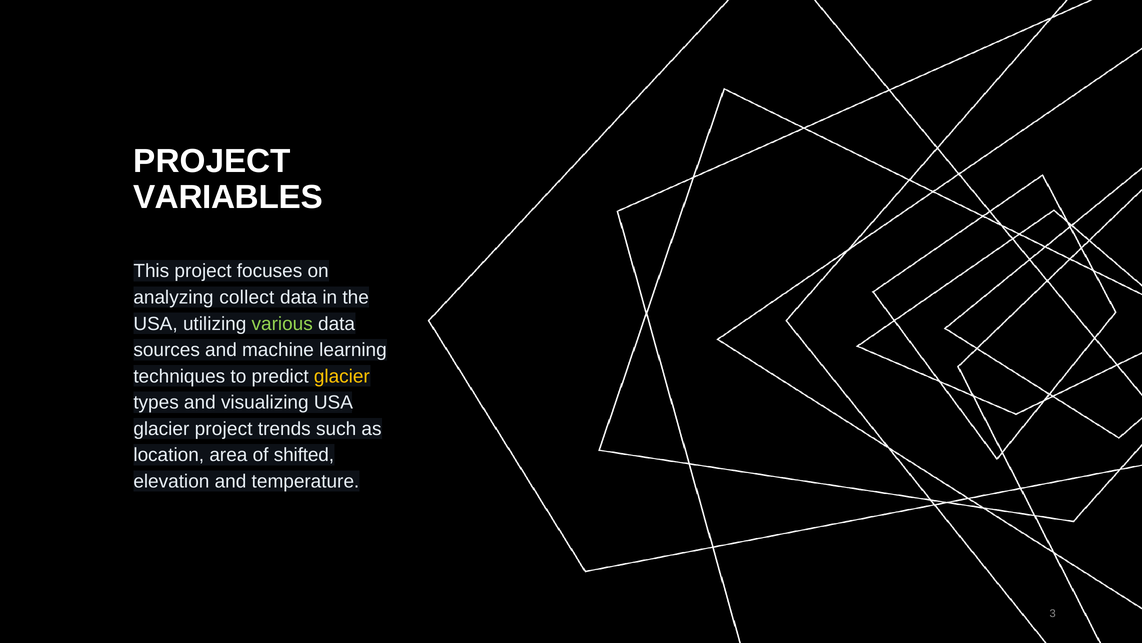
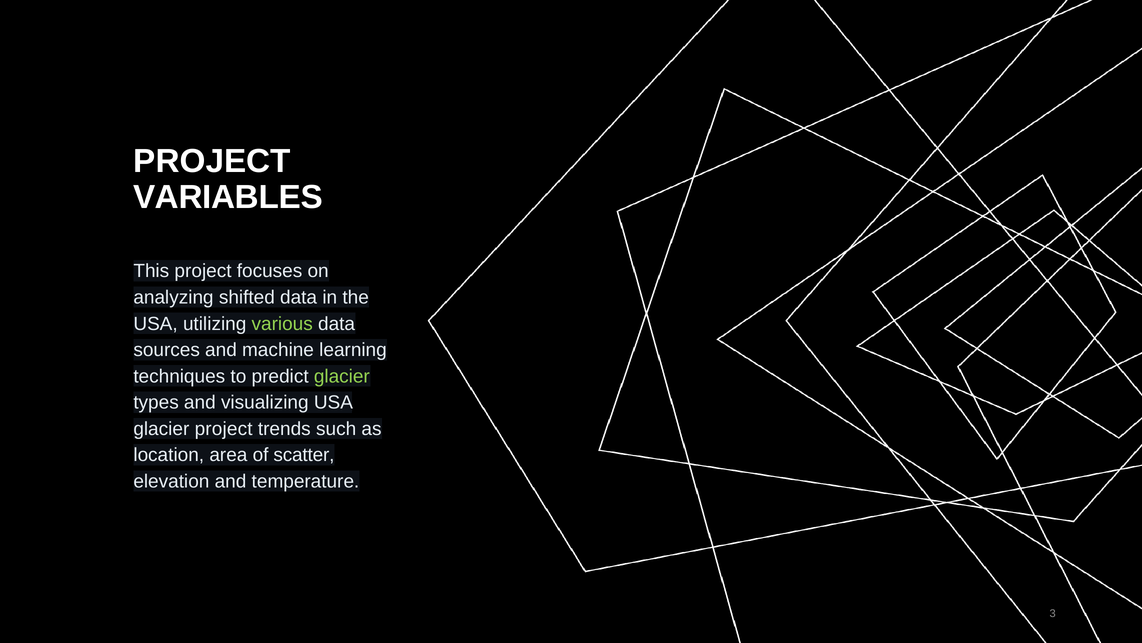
collect: collect -> shifted
glacier at (342, 376) colour: yellow -> light green
shifted: shifted -> scatter
